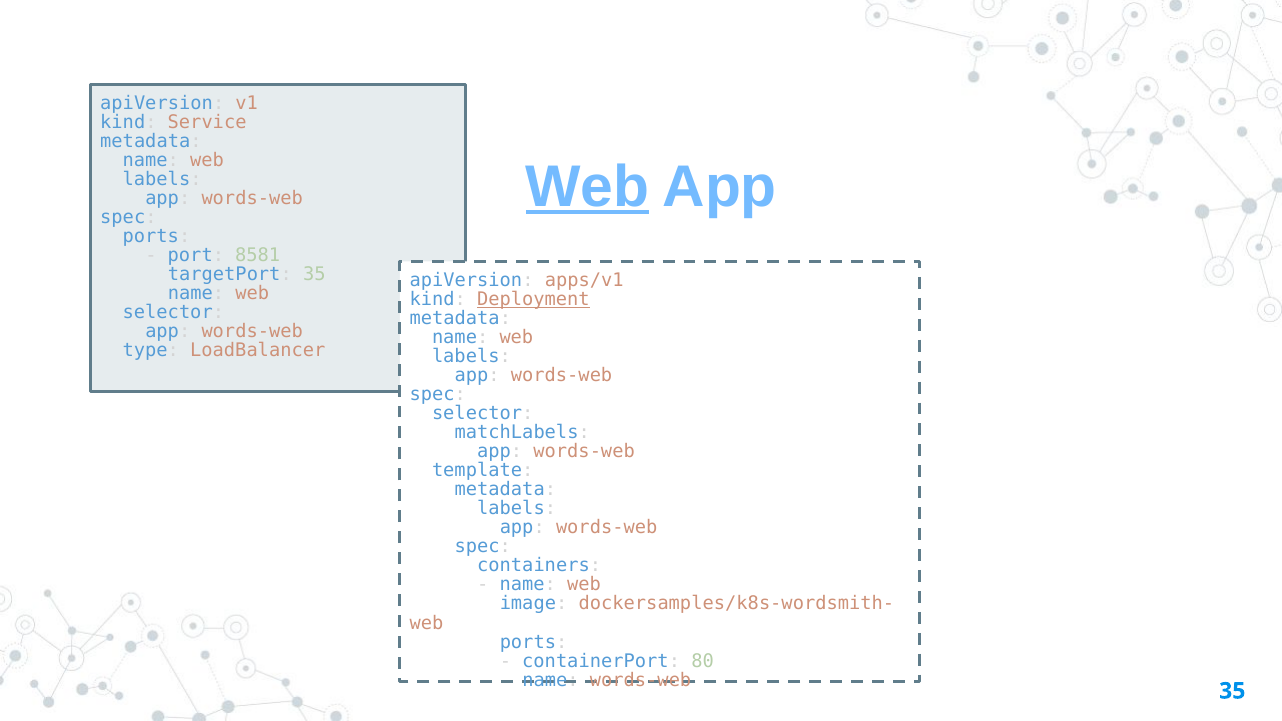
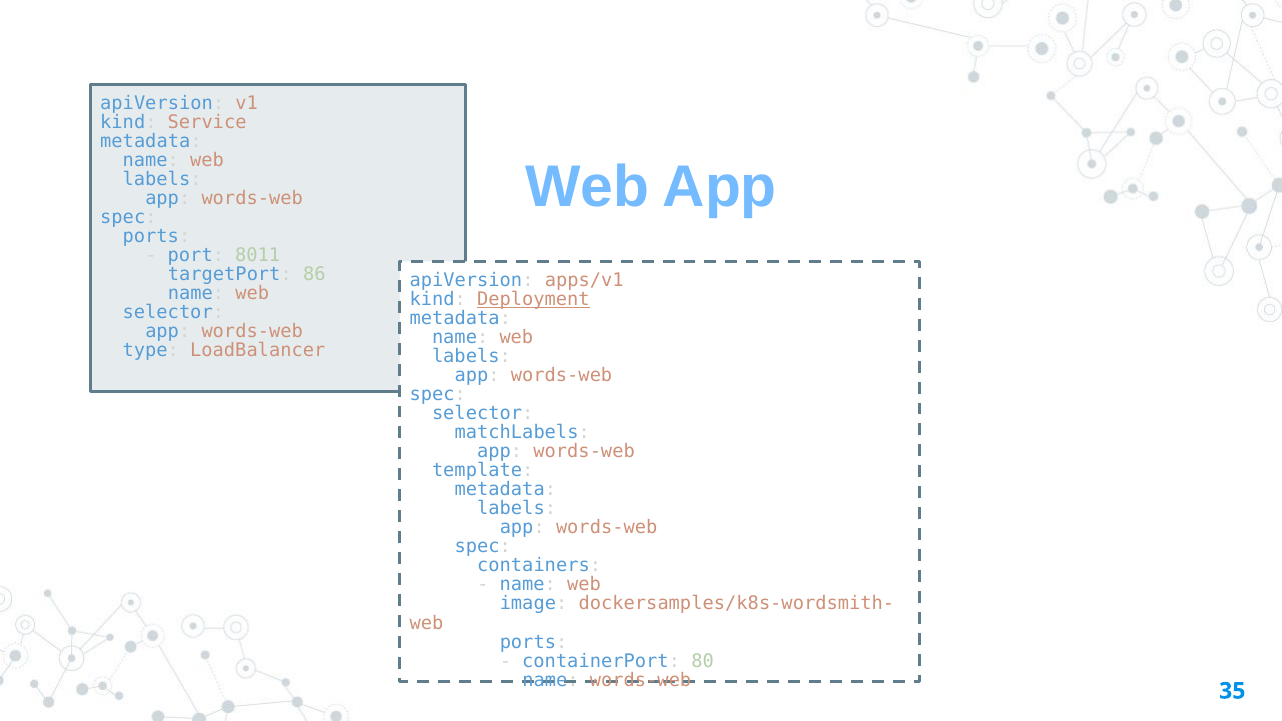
Web at (587, 187) underline: present -> none
8581: 8581 -> 8011
targetPort 35: 35 -> 86
